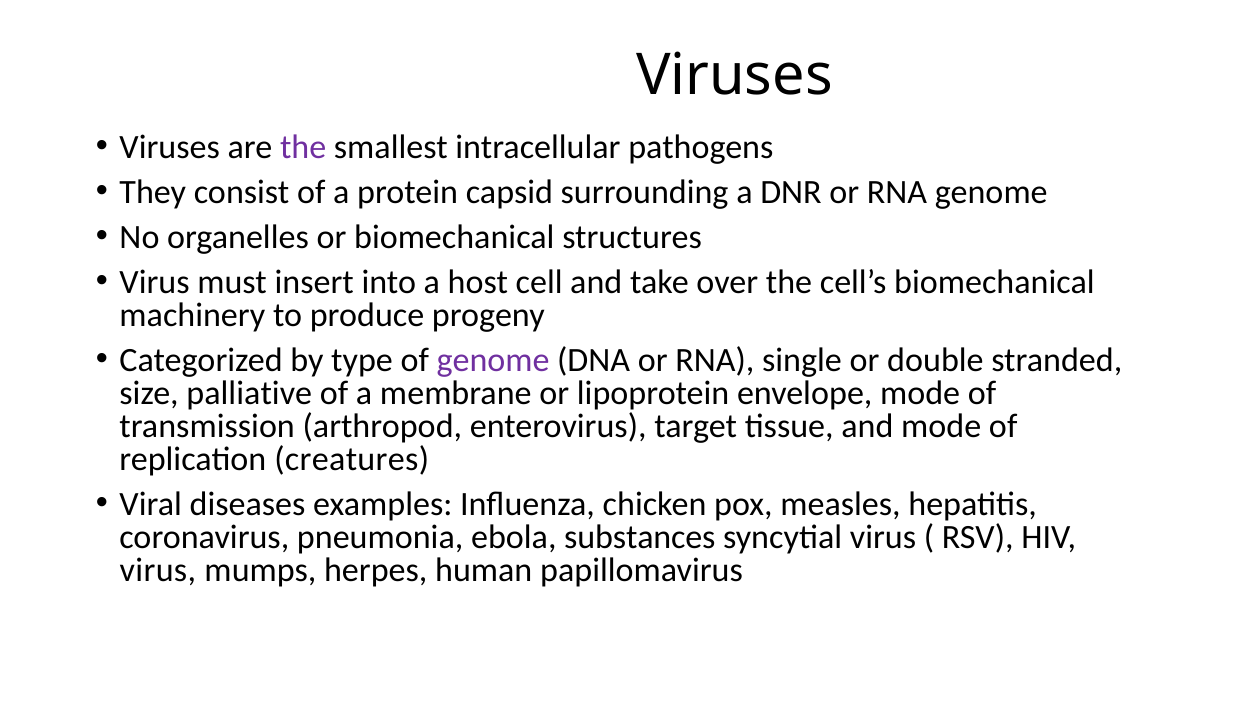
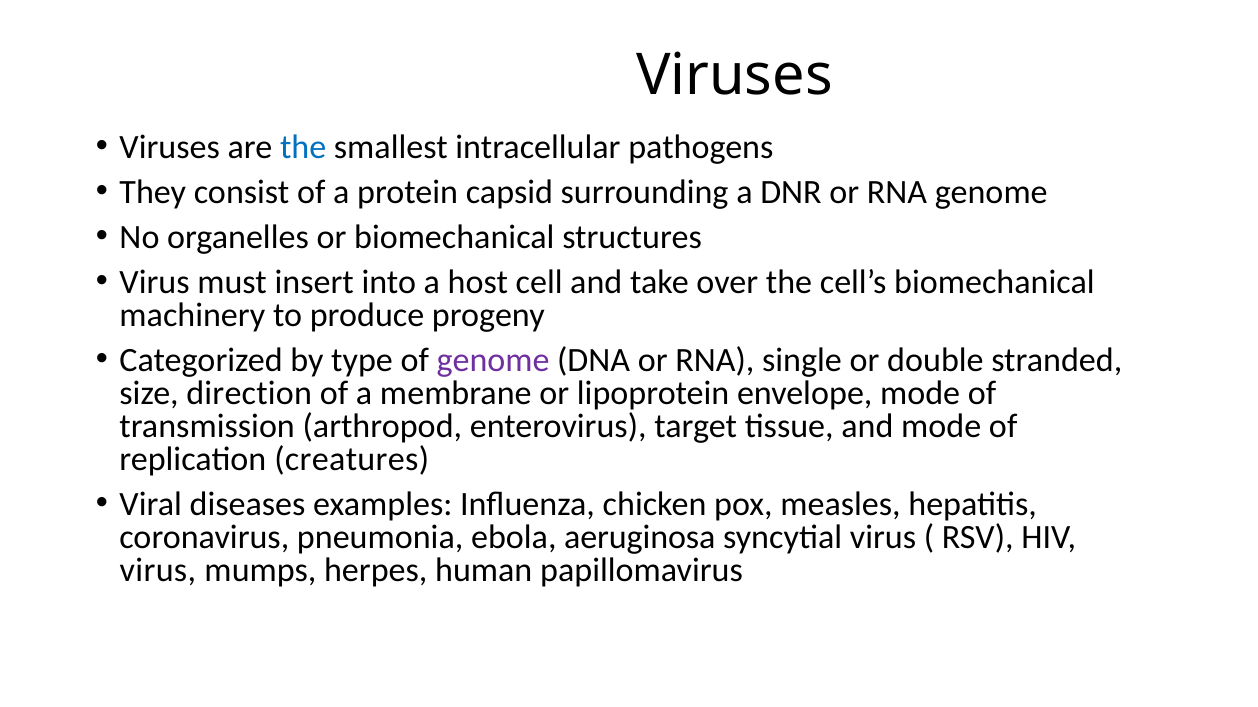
the at (303, 148) colour: purple -> blue
palliative: palliative -> direction
substances: substances -> aeruginosa
